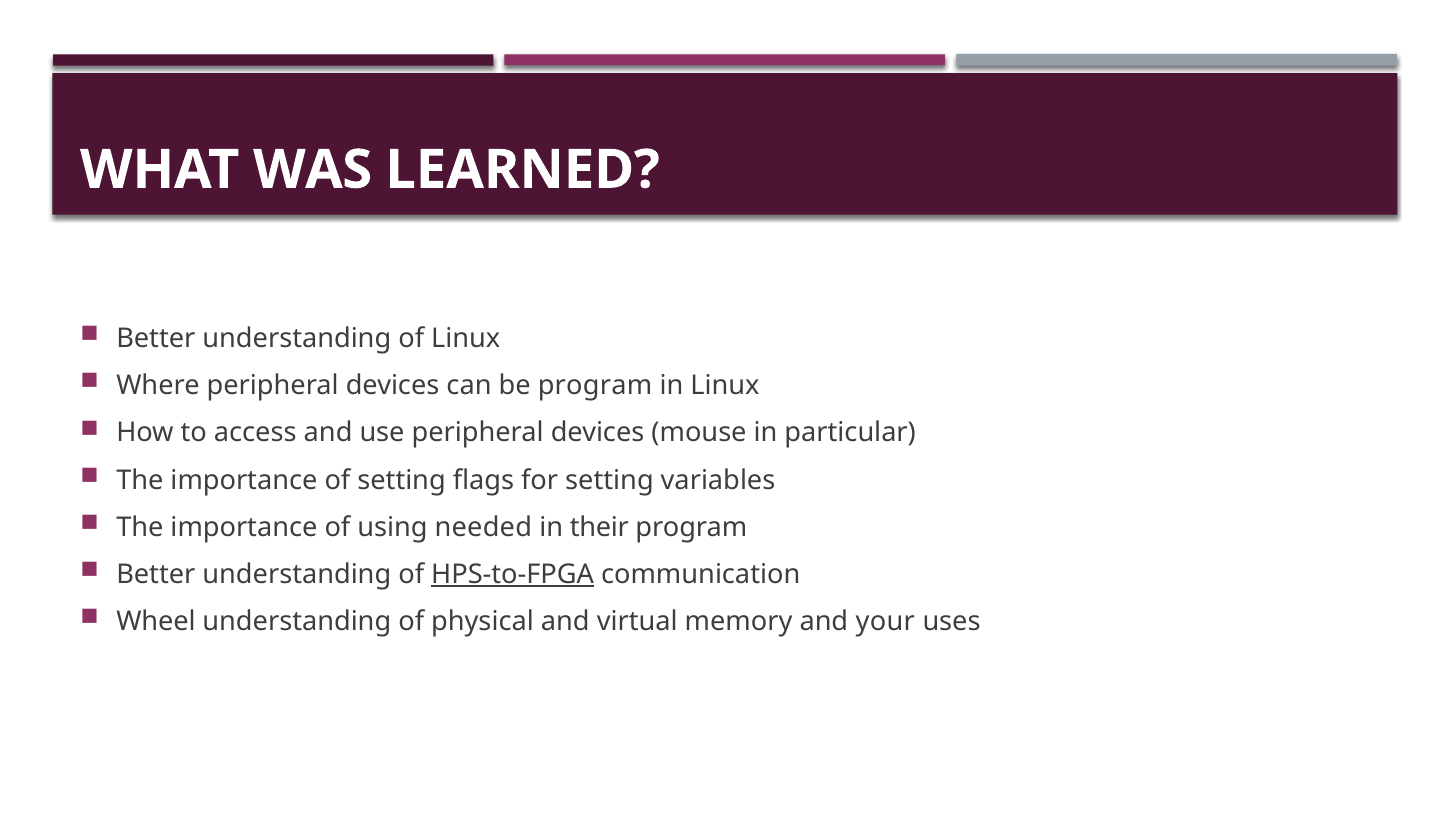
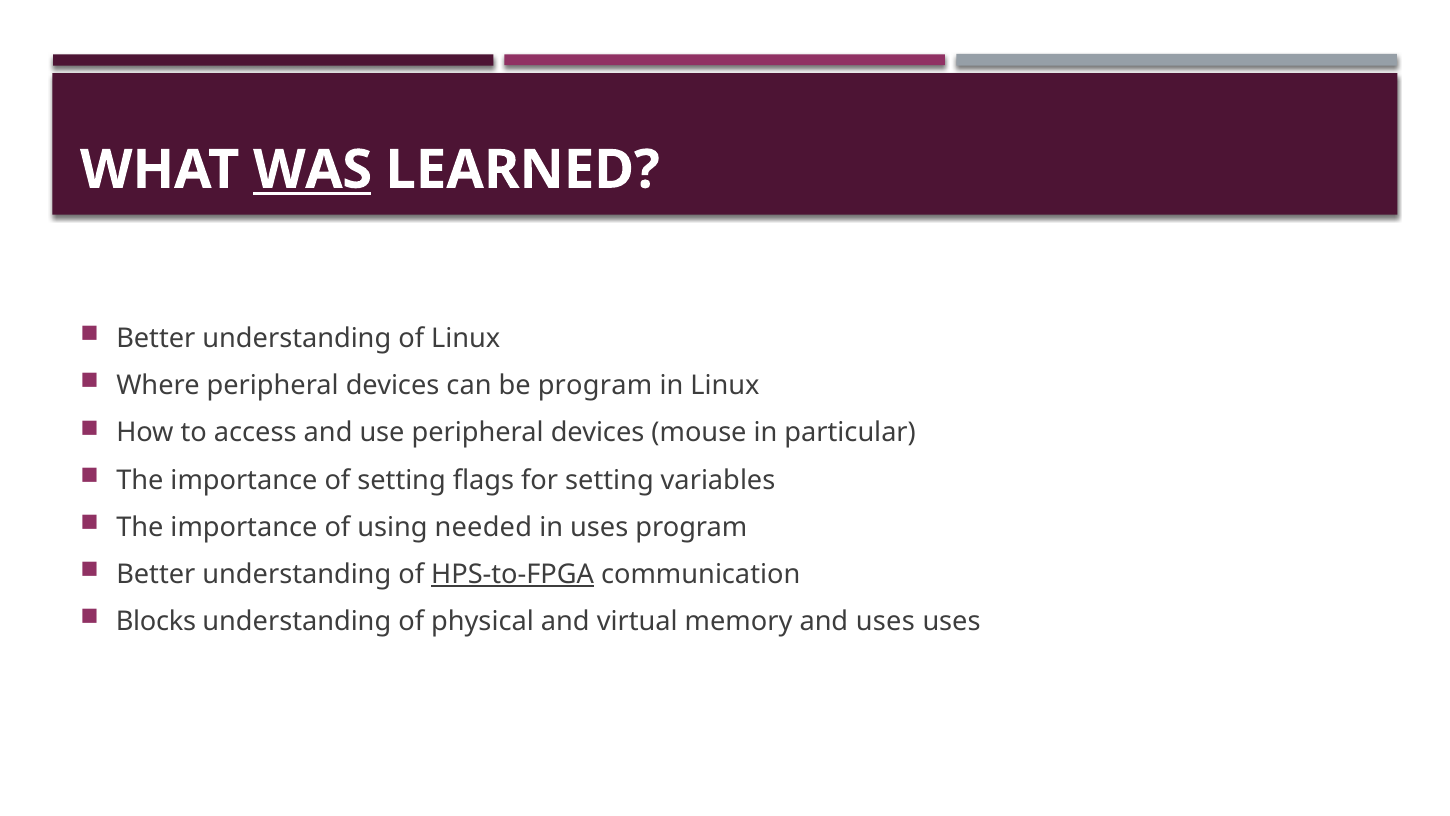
WAS underline: none -> present
in their: their -> uses
Wheel: Wheel -> Blocks
and your: your -> uses
